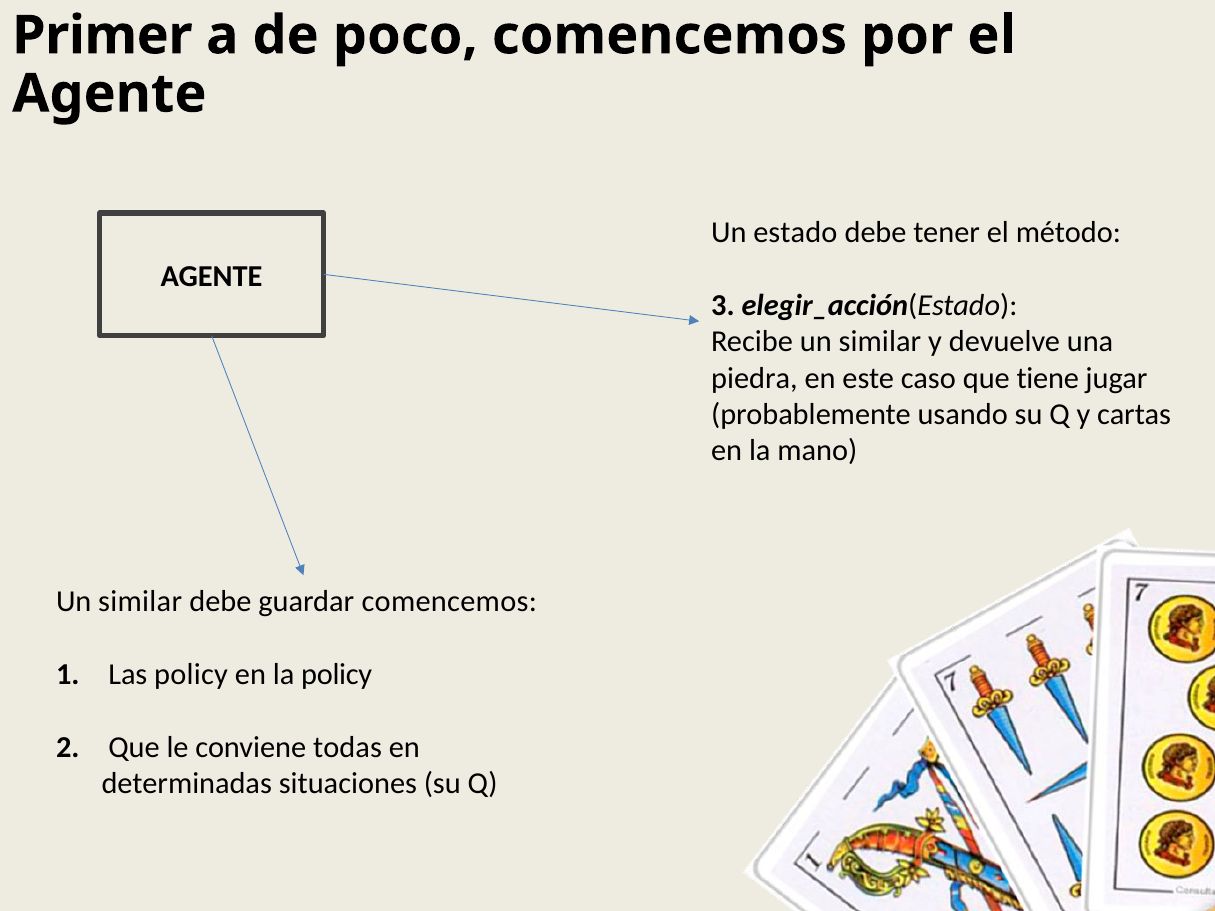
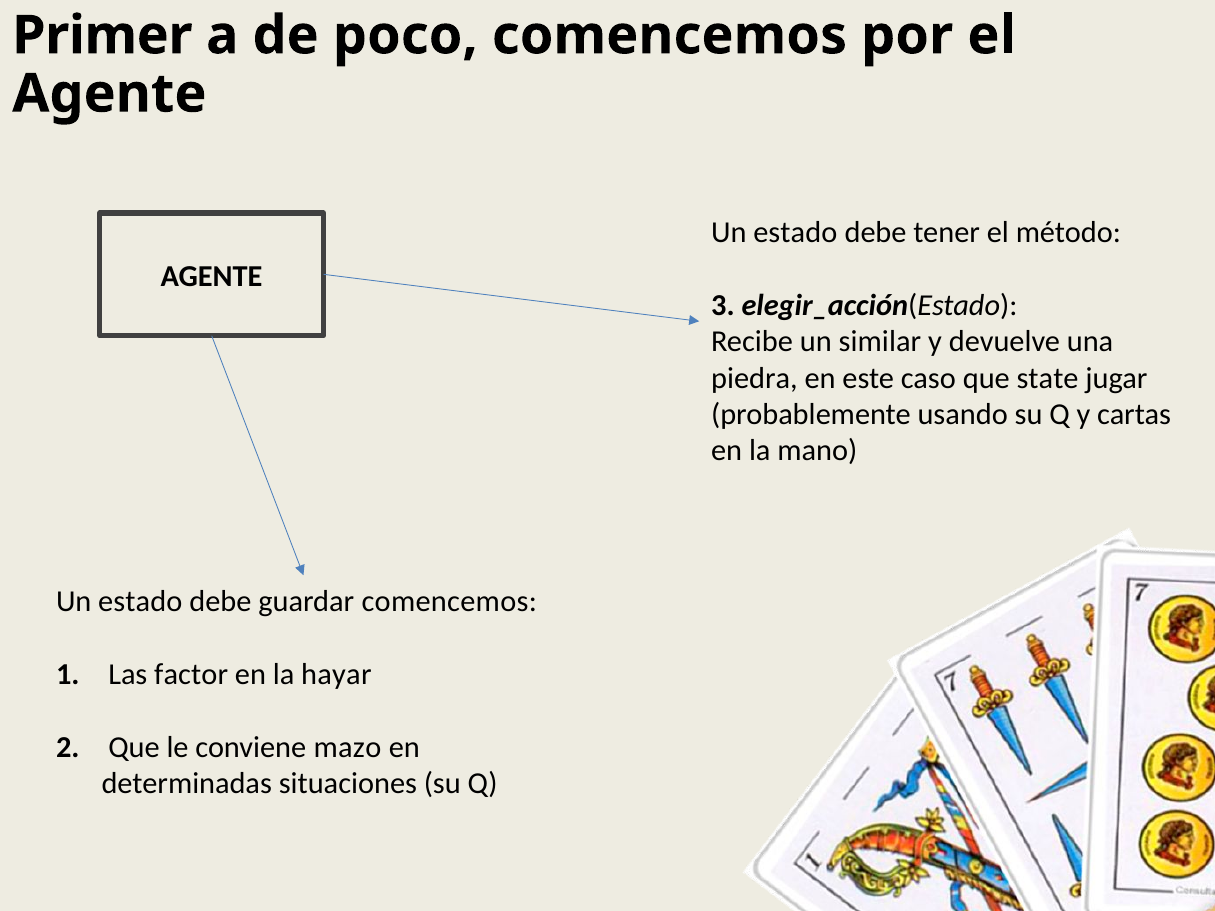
tiene: tiene -> state
similar at (140, 602): similar -> estado
Las policy: policy -> factor
la policy: policy -> hayar
todas: todas -> mazo
